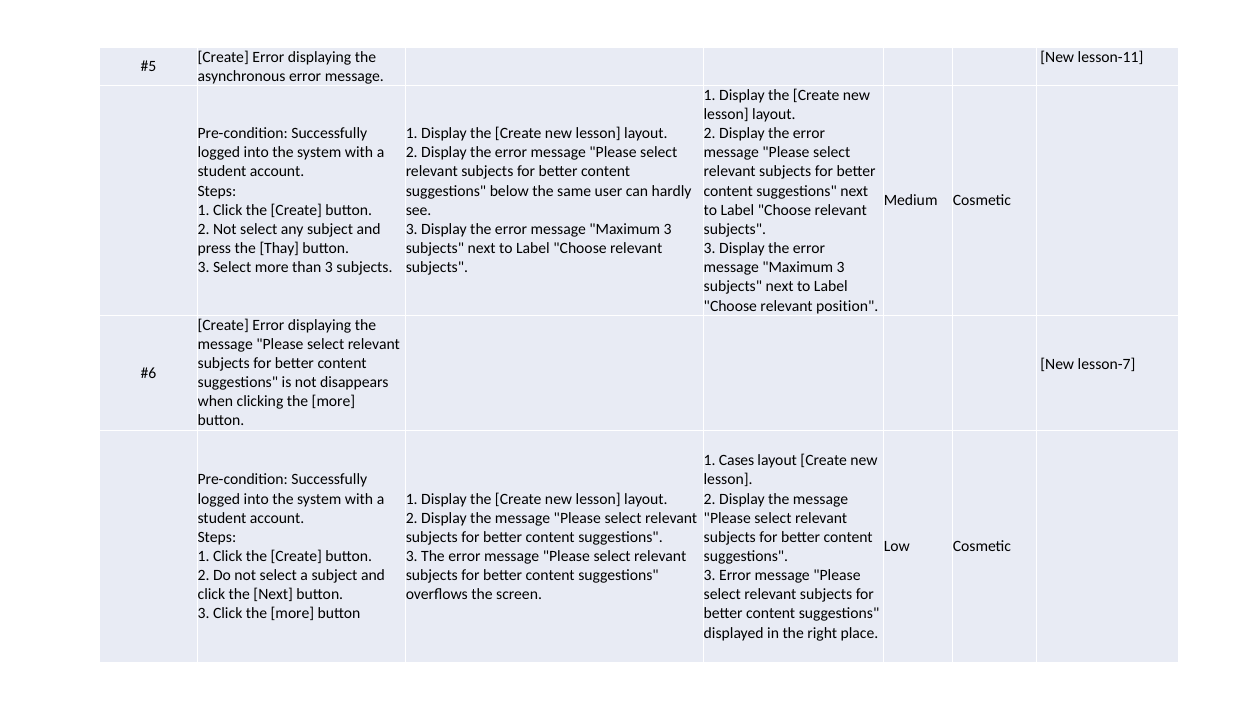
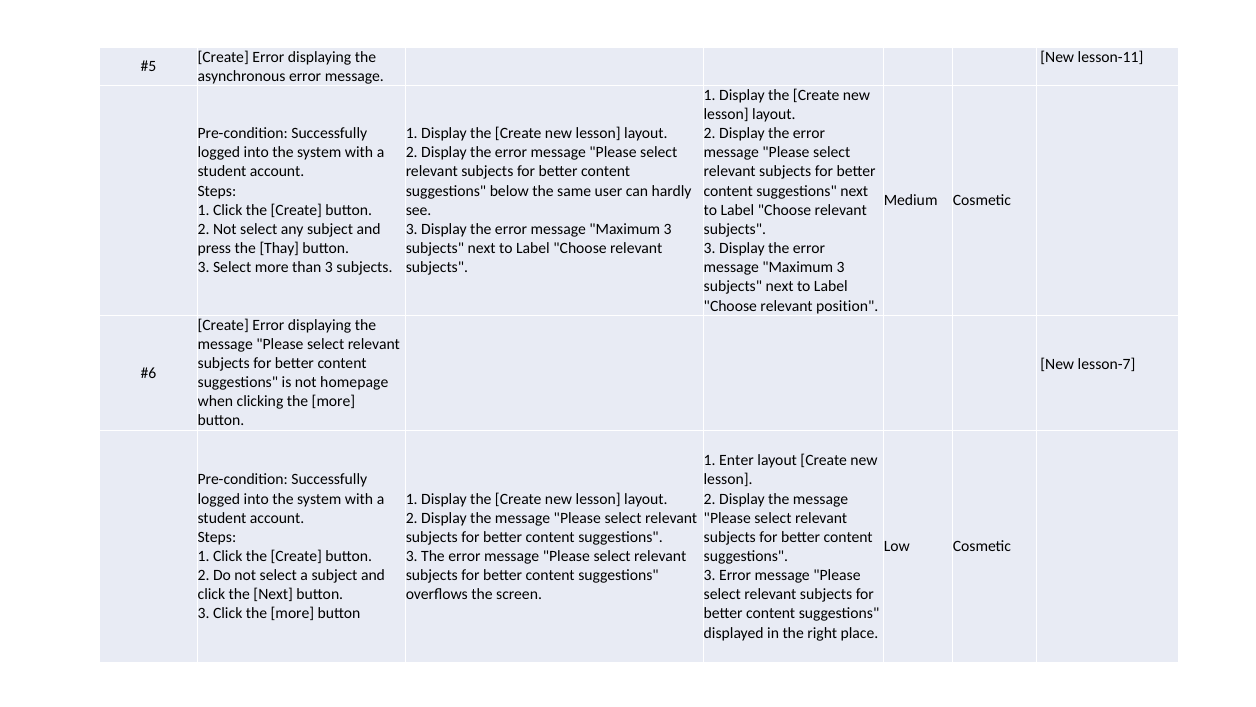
disappears: disappears -> homepage
Cases: Cases -> Enter
